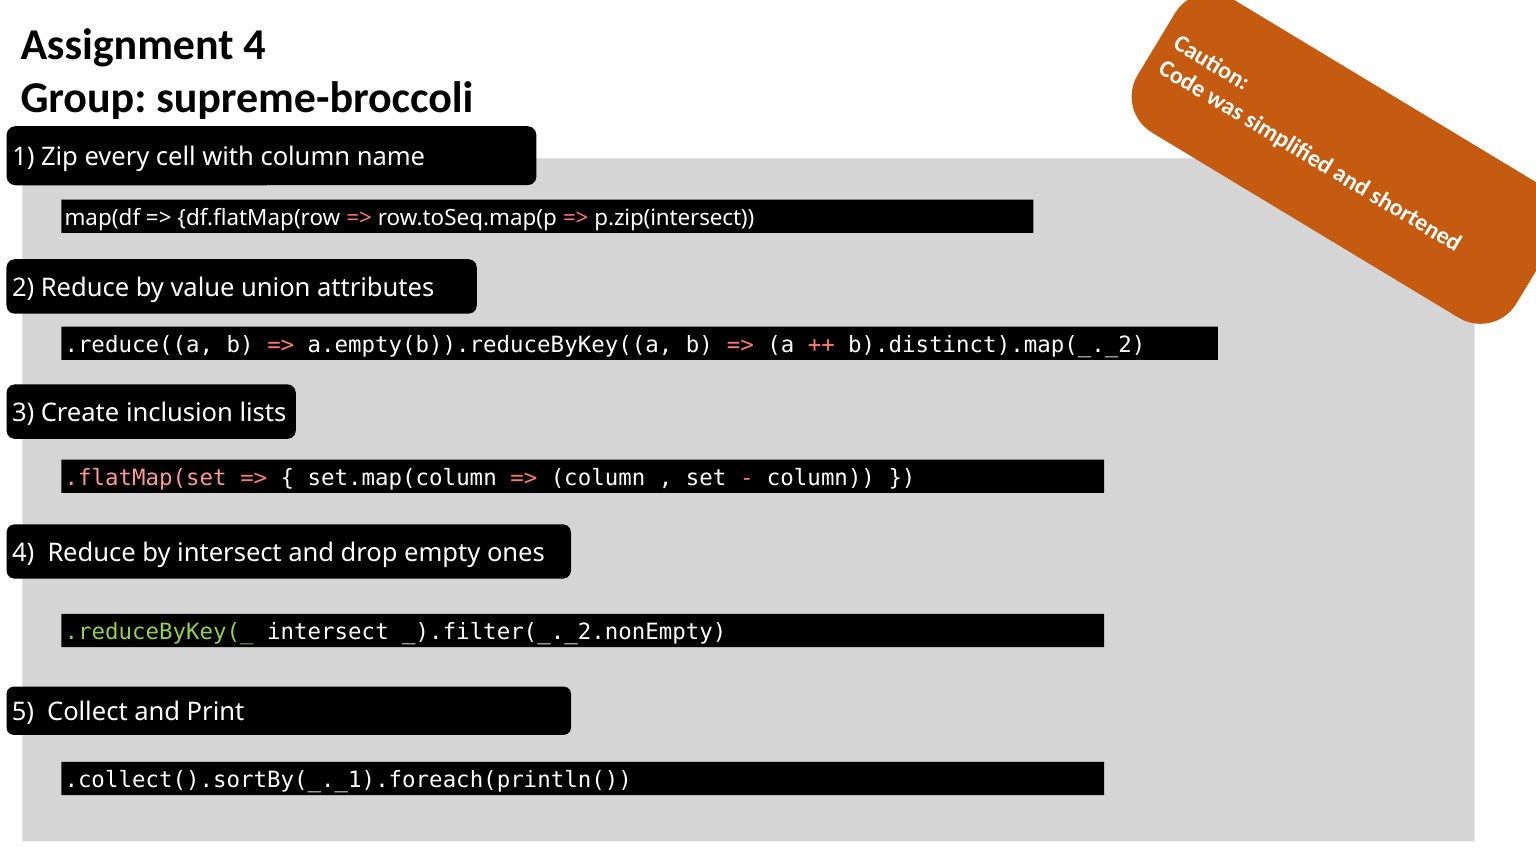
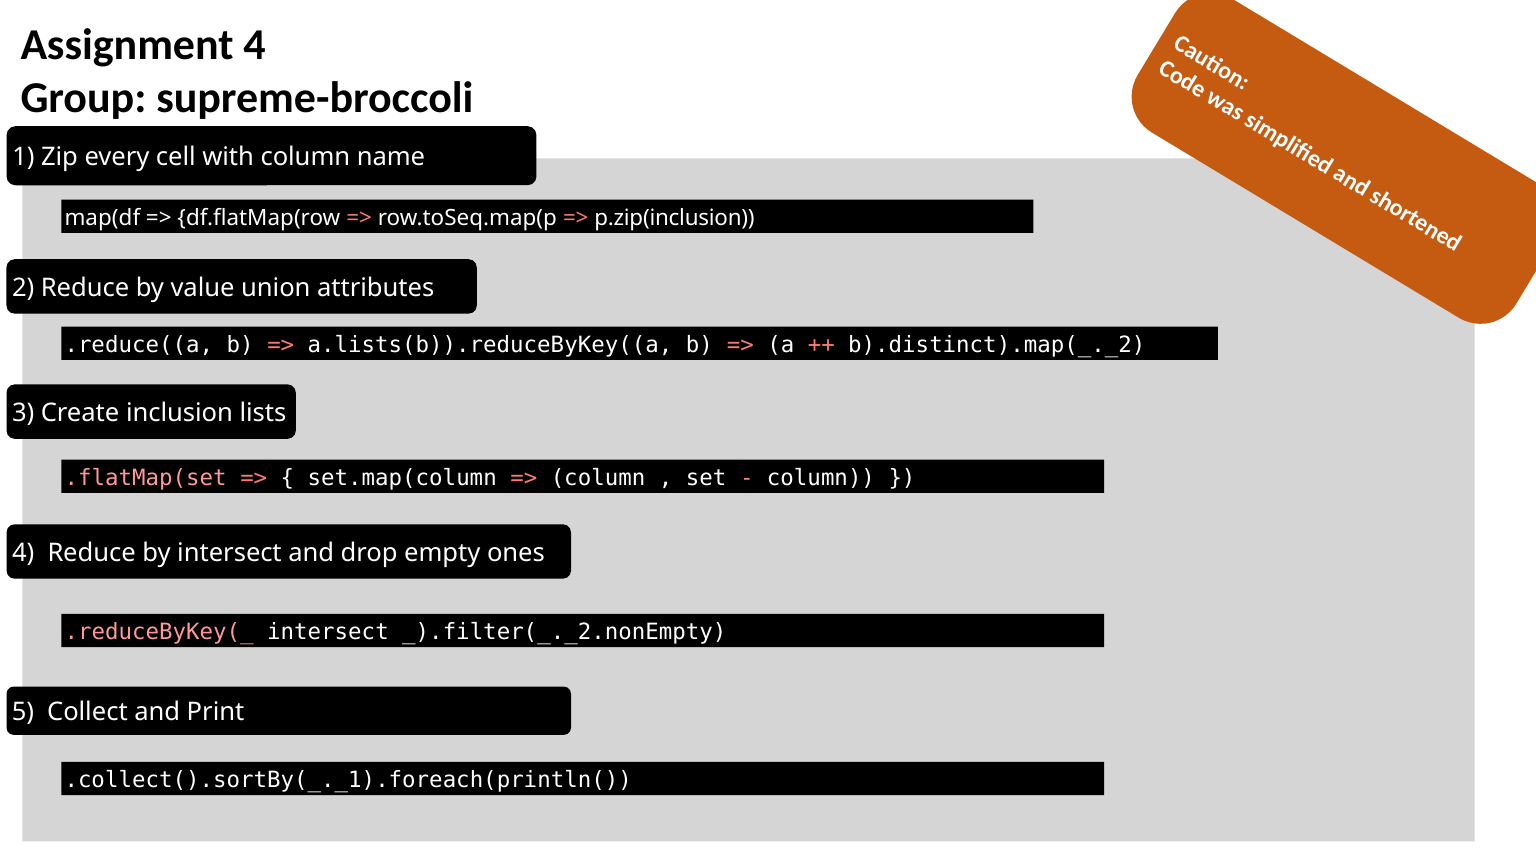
p.zip(intersect: p.zip(intersect -> p.zip(inclusion
a.empty(b)).reduceByKey((a: a.empty(b)).reduceByKey((a -> a.lists(b)).reduceByKey((a
.reduceByKey(_ colour: light green -> pink
